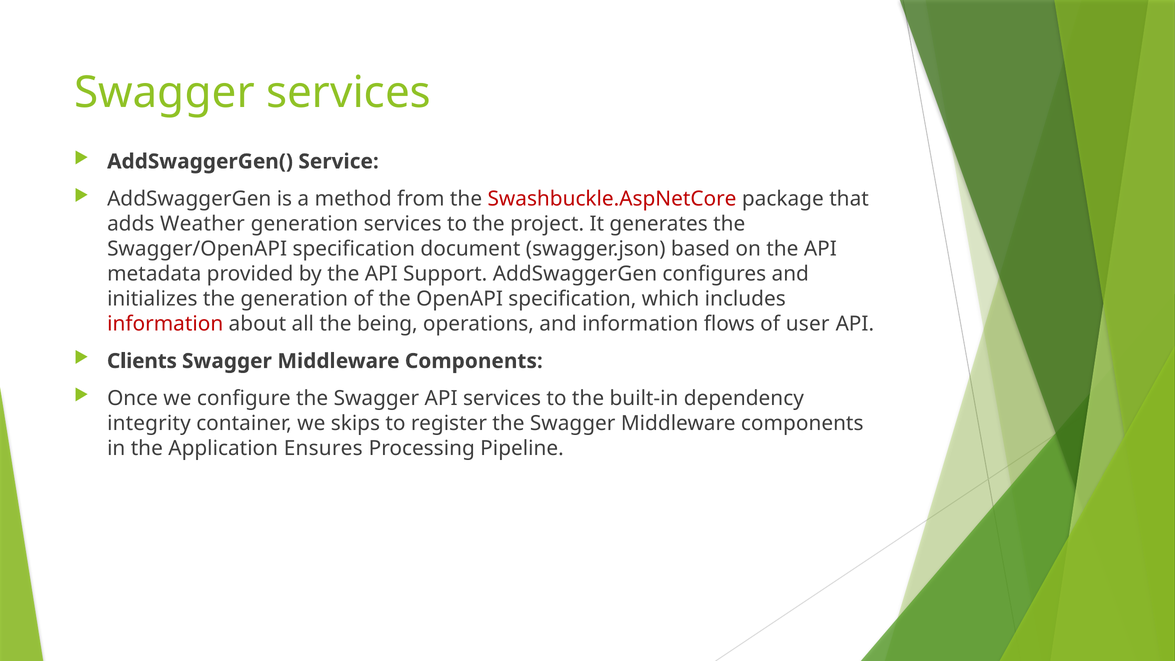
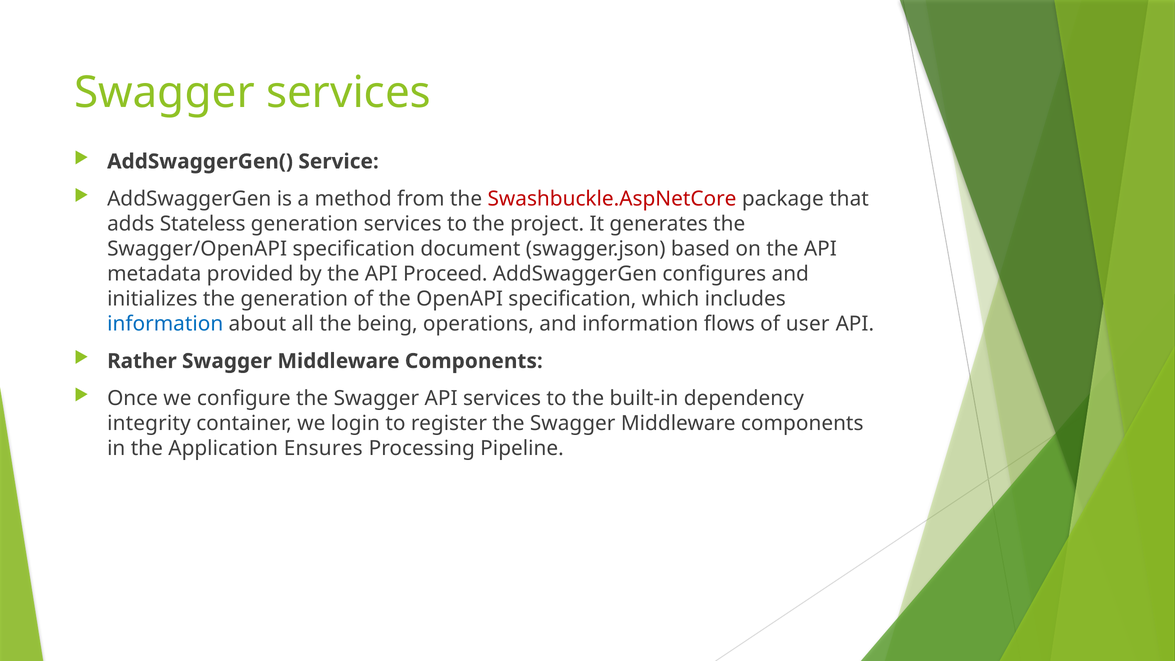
Weather: Weather -> Stateless
Support: Support -> Proceed
information at (165, 324) colour: red -> blue
Clients: Clients -> Rather
skips: skips -> login
